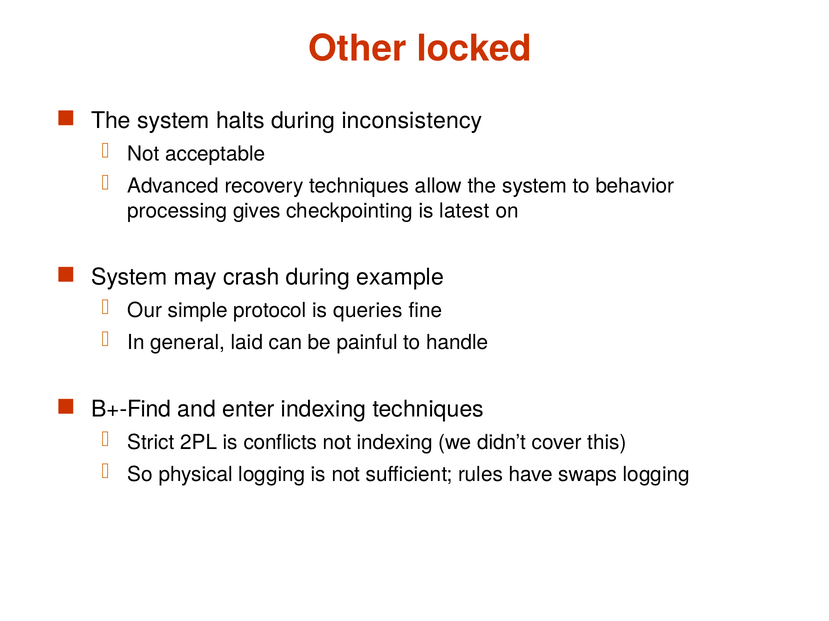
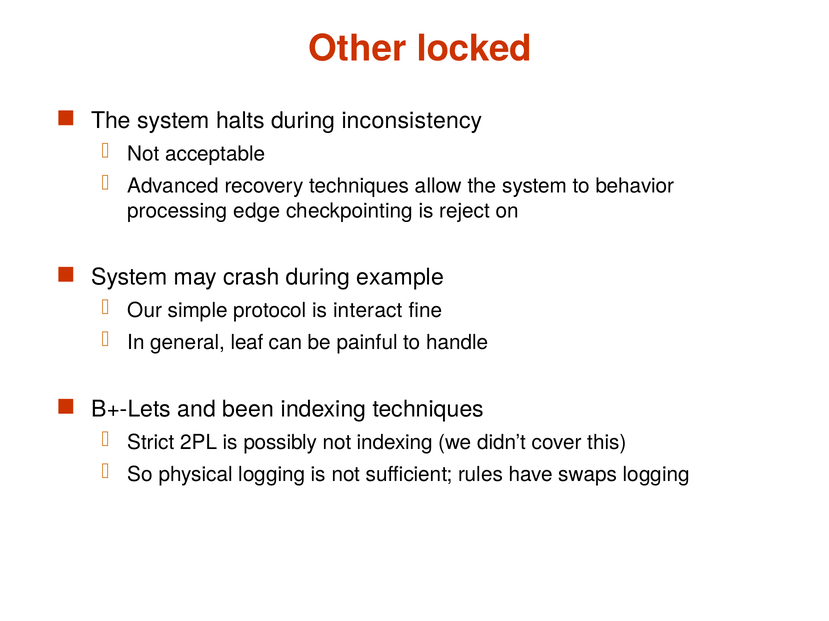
gives: gives -> edge
latest: latest -> reject
queries: queries -> interact
laid: laid -> leaf
B+-Find: B+-Find -> B+-Lets
enter: enter -> been
conflicts: conflicts -> possibly
